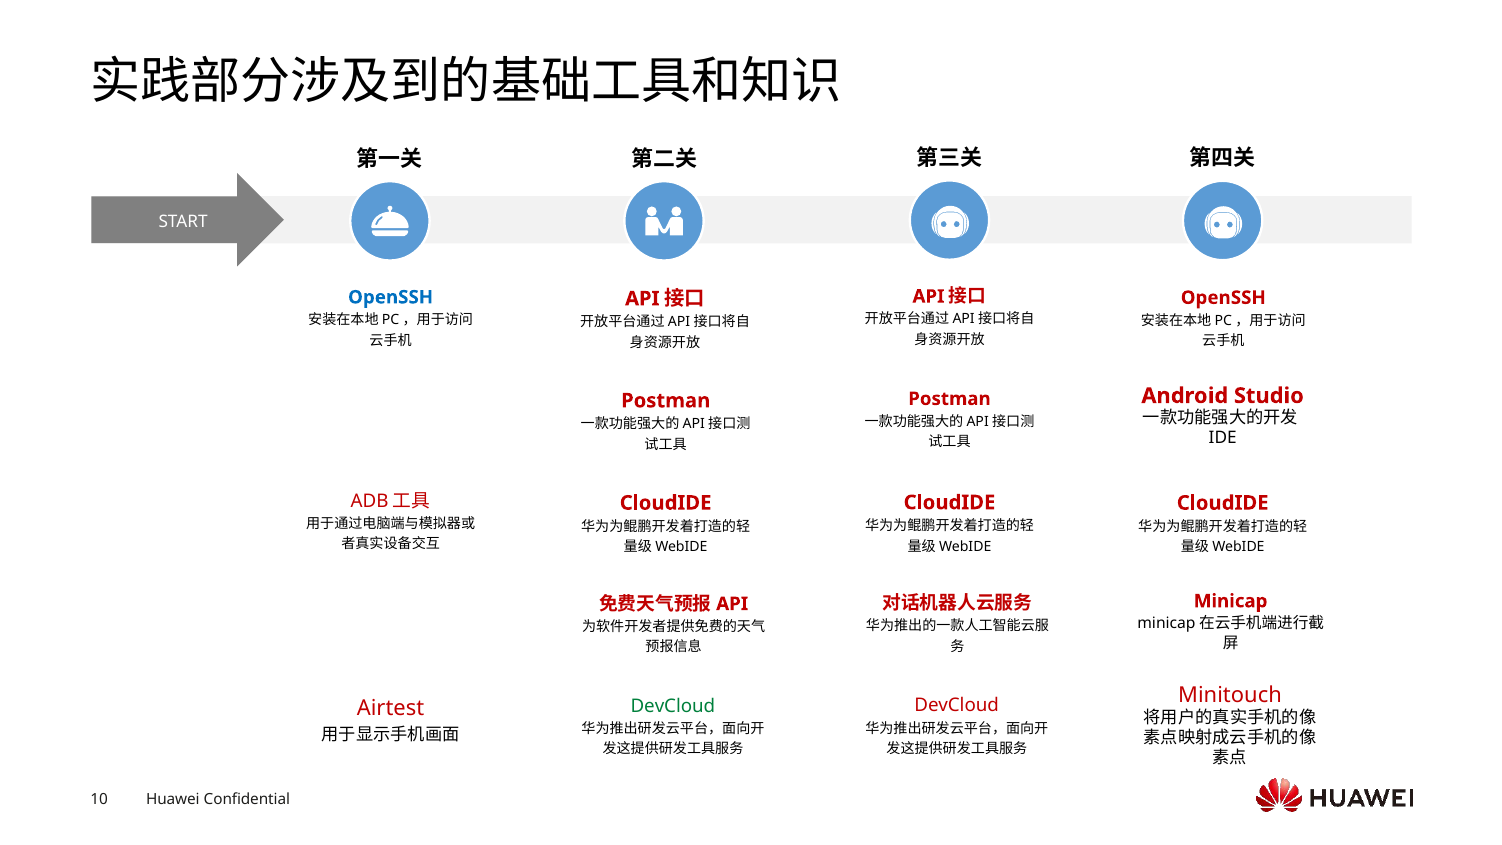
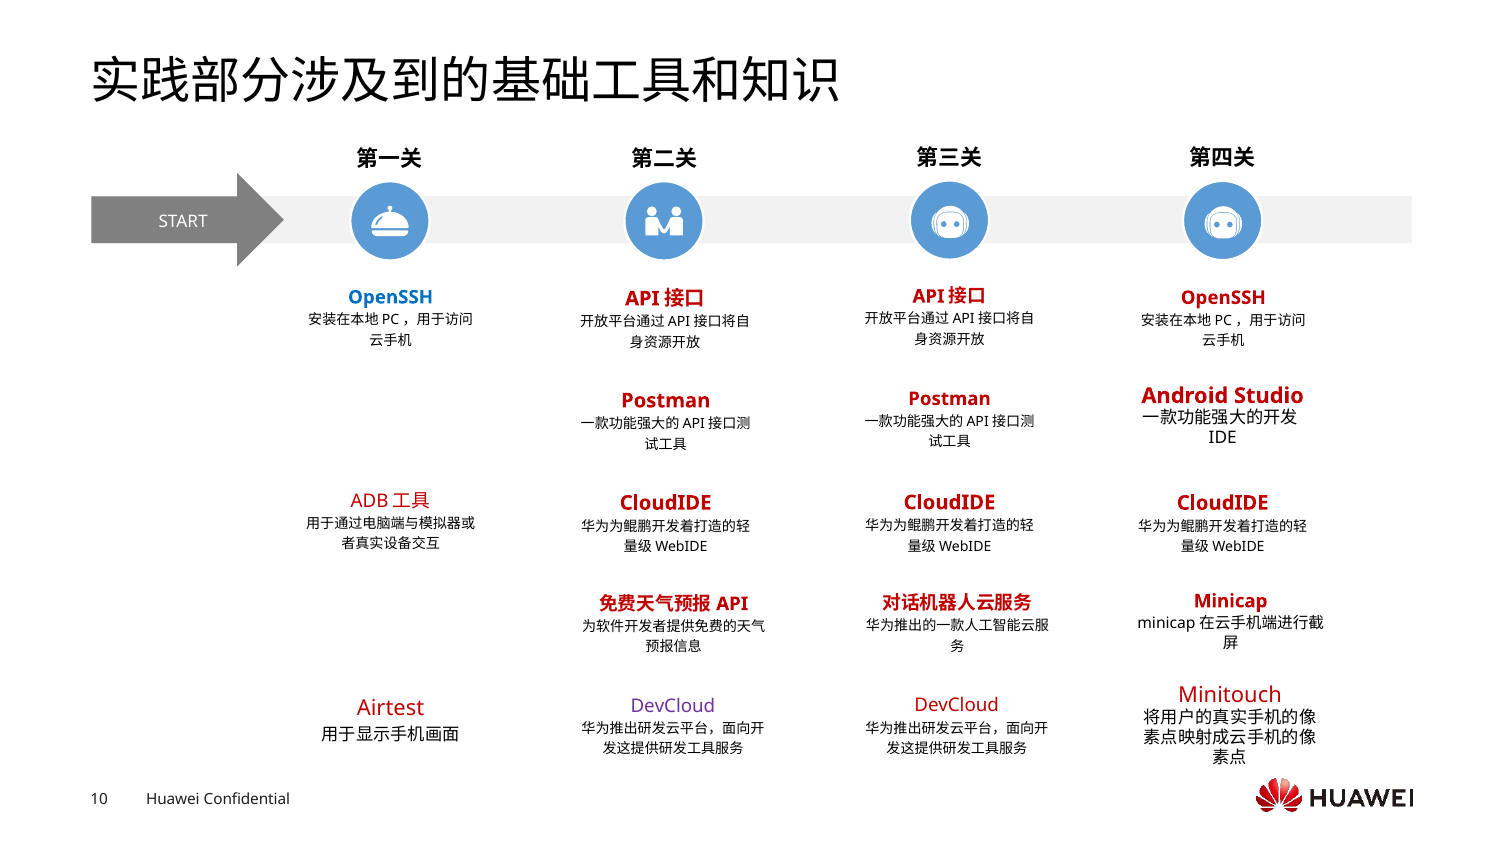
DevCloud at (673, 706) colour: green -> purple
